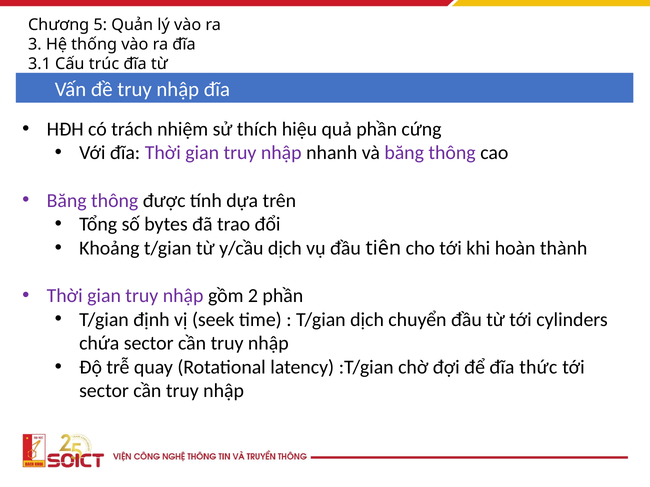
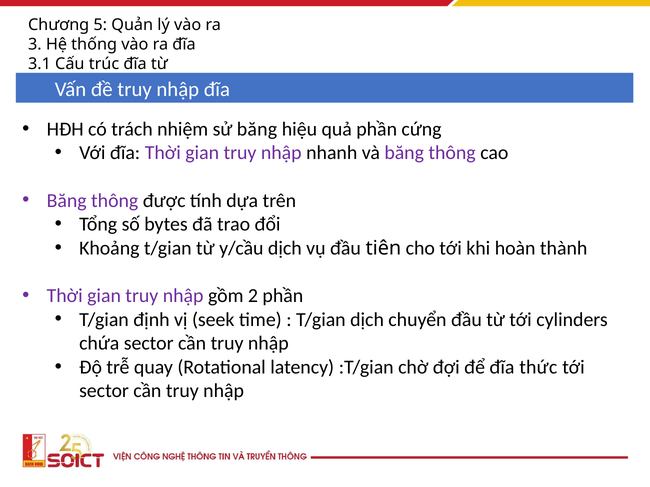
sử thích: thích -> băng
